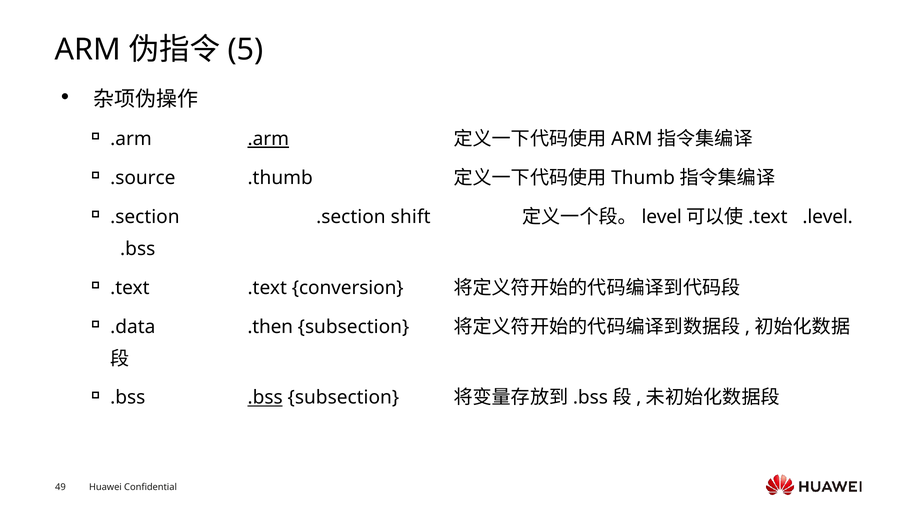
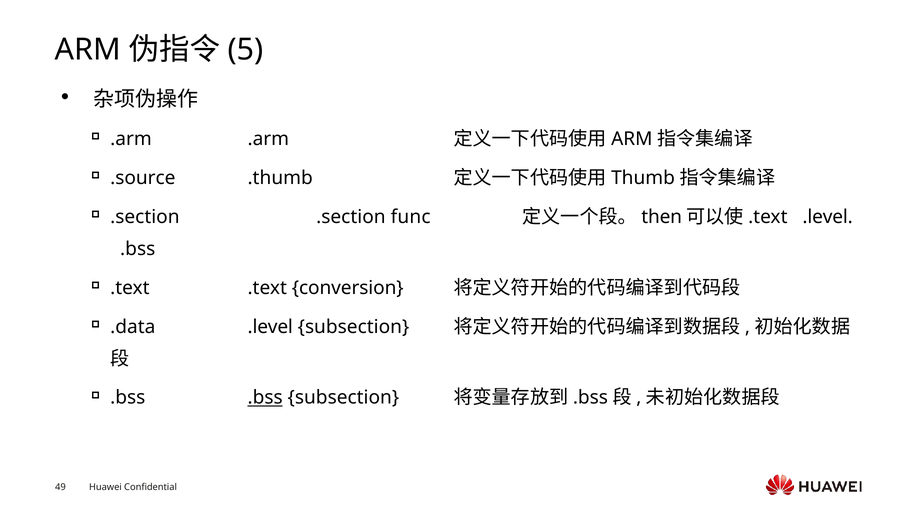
.arm at (268, 139) underline: present -> none
shift: shift -> func
level: level -> then
.data .then: .then -> .level
